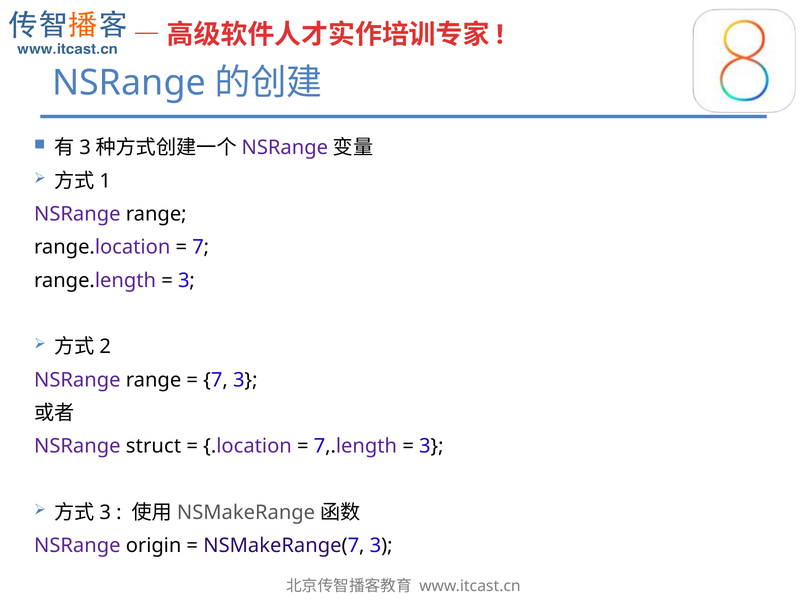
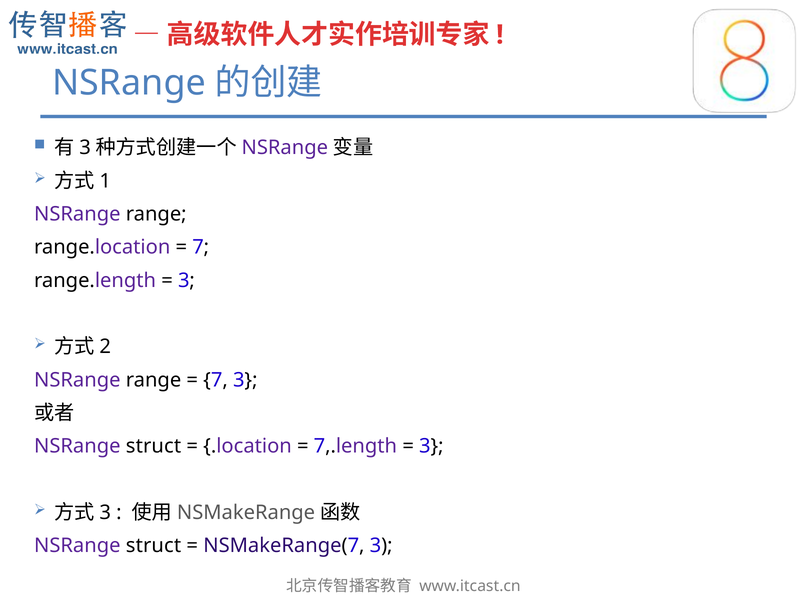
origin at (154, 546): origin -> struct
